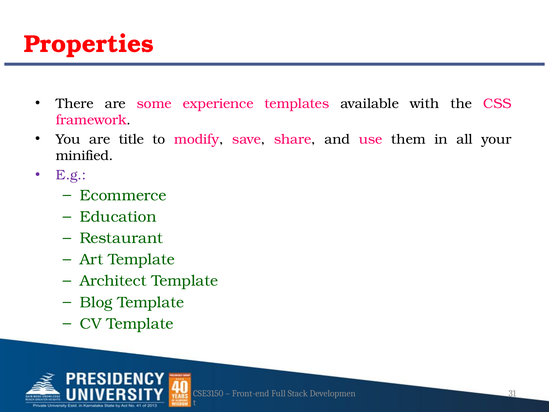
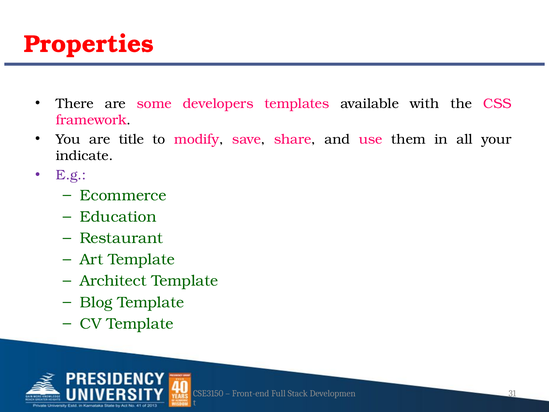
experience: experience -> developers
minified: minified -> indicate
